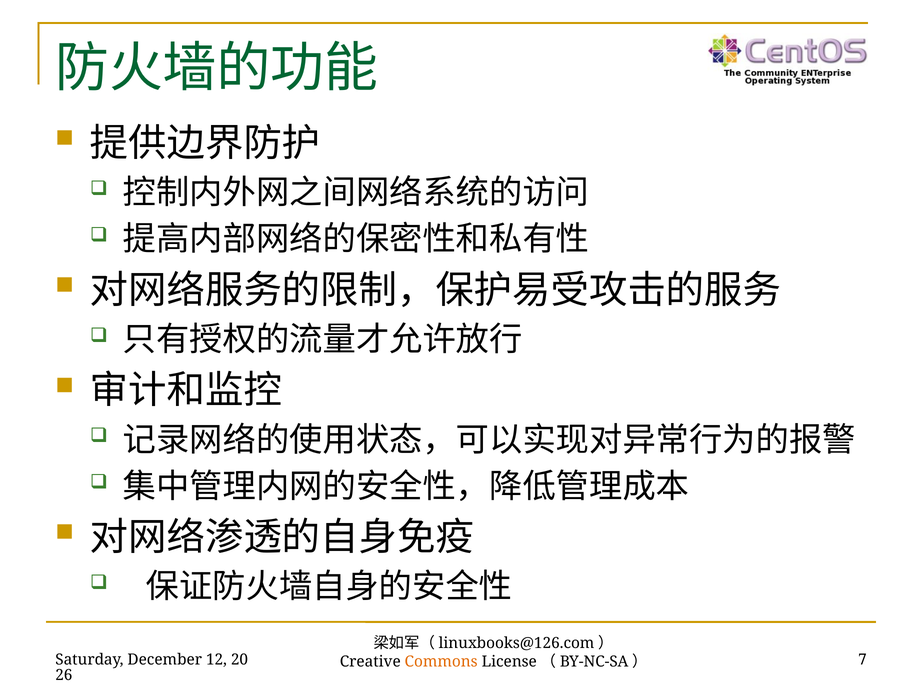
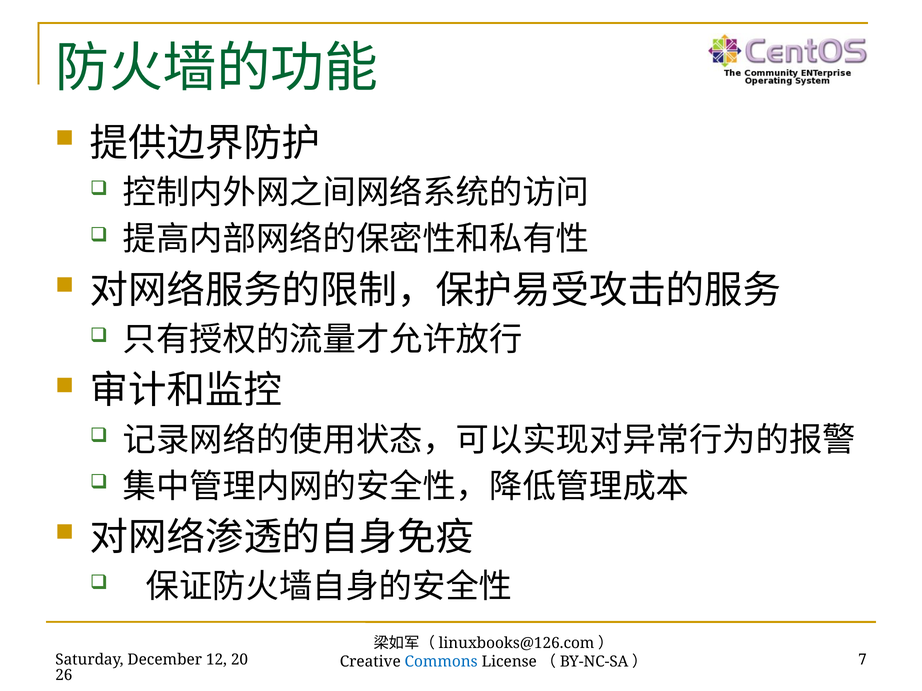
Commons colour: orange -> blue
